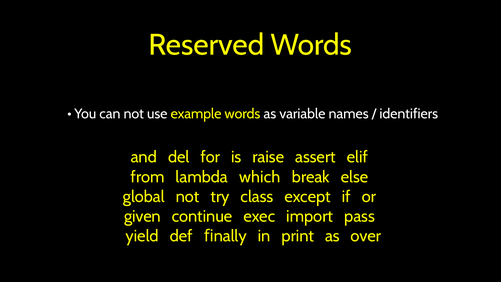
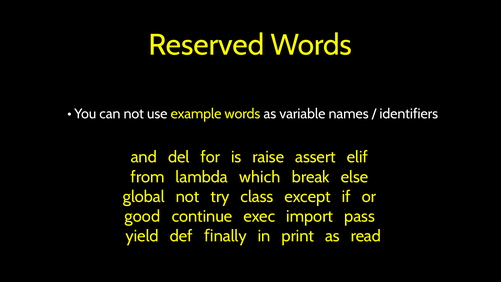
given: given -> good
over: over -> read
